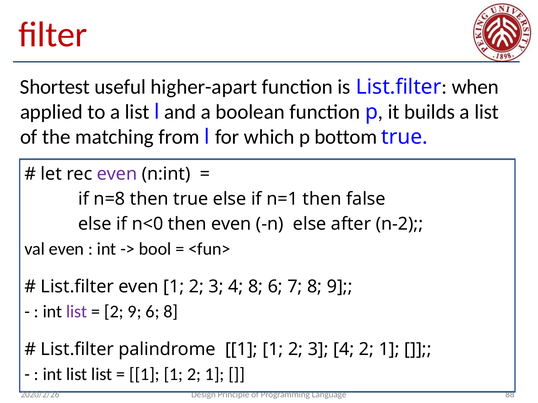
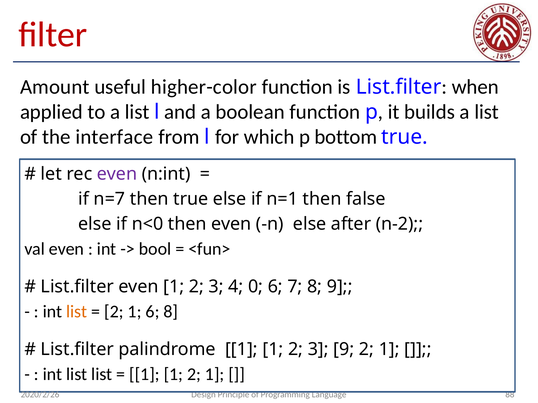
Shortest: Shortest -> Amount
higher-apart: higher-apart -> higher-color
matching: matching -> interface
n=8: n=8 -> n=7
4 8: 8 -> 0
list at (77, 312) colour: purple -> orange
9 at (135, 312): 9 -> 1
4 at (344, 350): 4 -> 9
